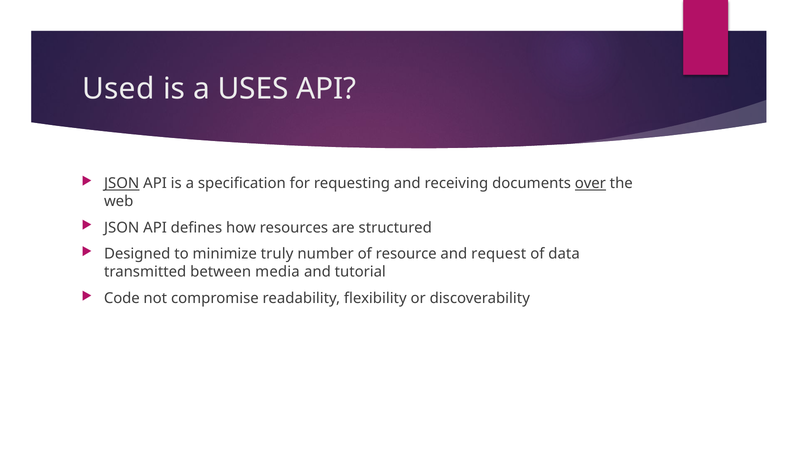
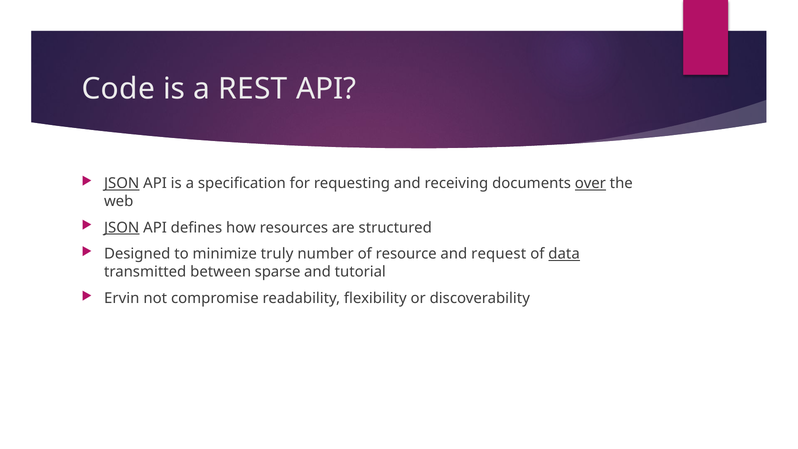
Used: Used -> Code
USES: USES -> REST
JSON at (122, 228) underline: none -> present
data underline: none -> present
media: media -> sparse
Code: Code -> Ervin
